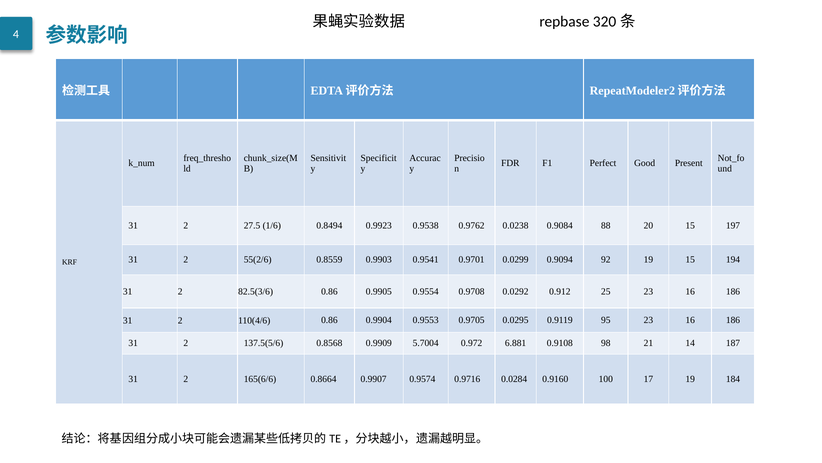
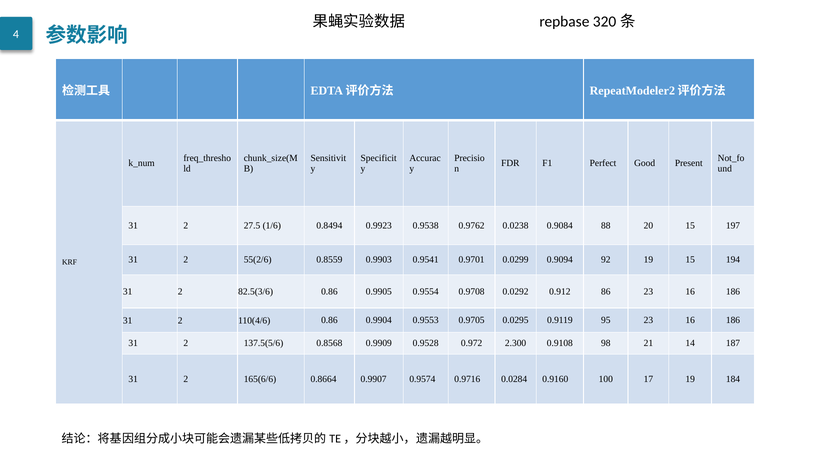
25: 25 -> 86
5.7004: 5.7004 -> 0.9528
6.881: 6.881 -> 2.300
